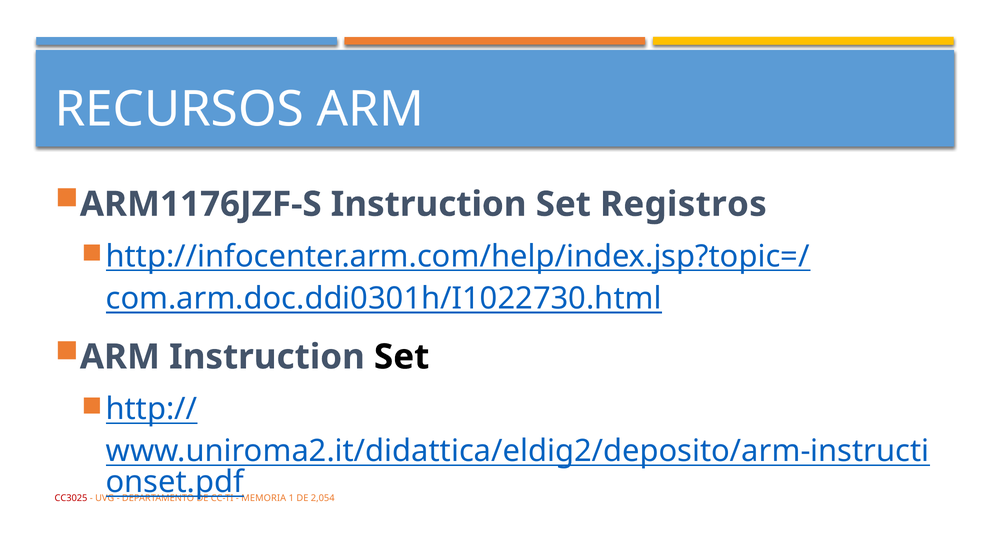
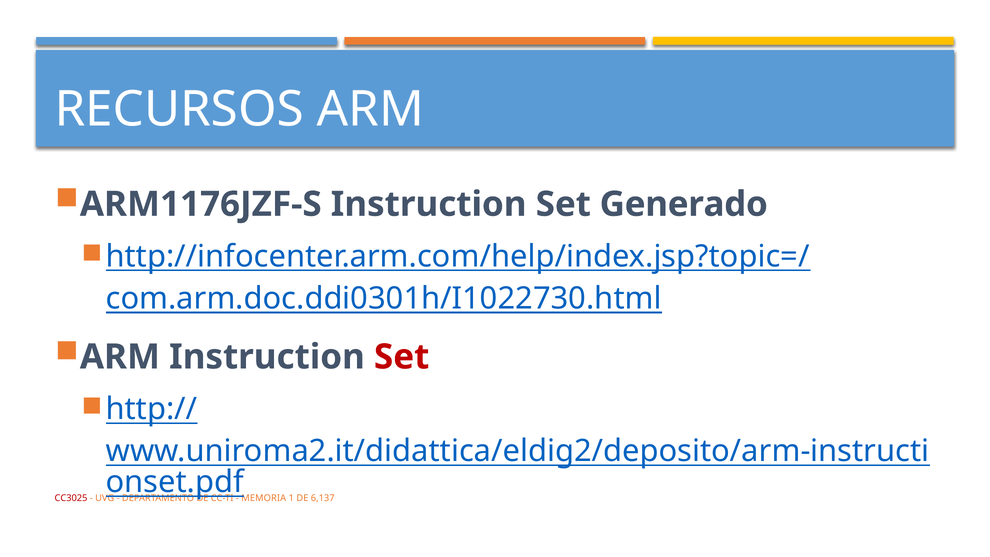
Registros: Registros -> Generado
Set at (402, 357) colour: black -> red
2,054: 2,054 -> 6,137
